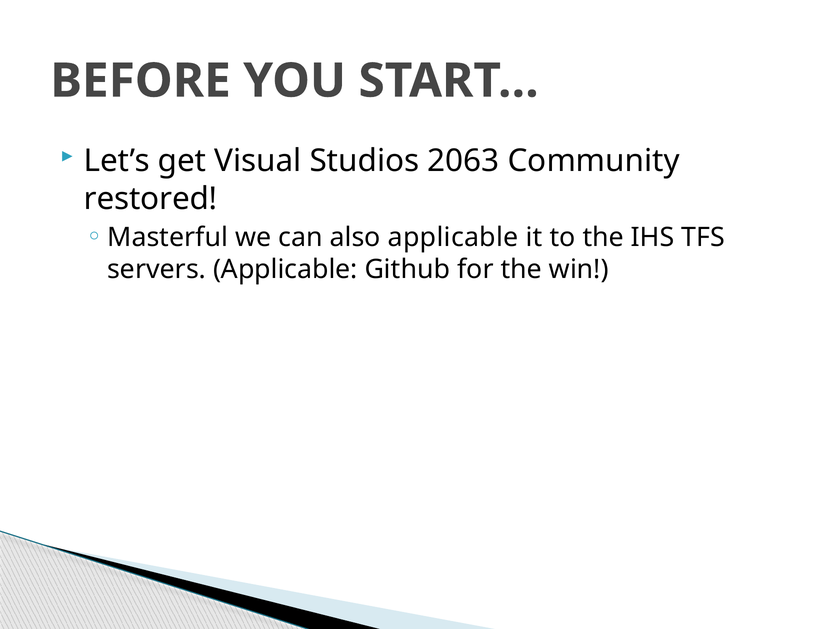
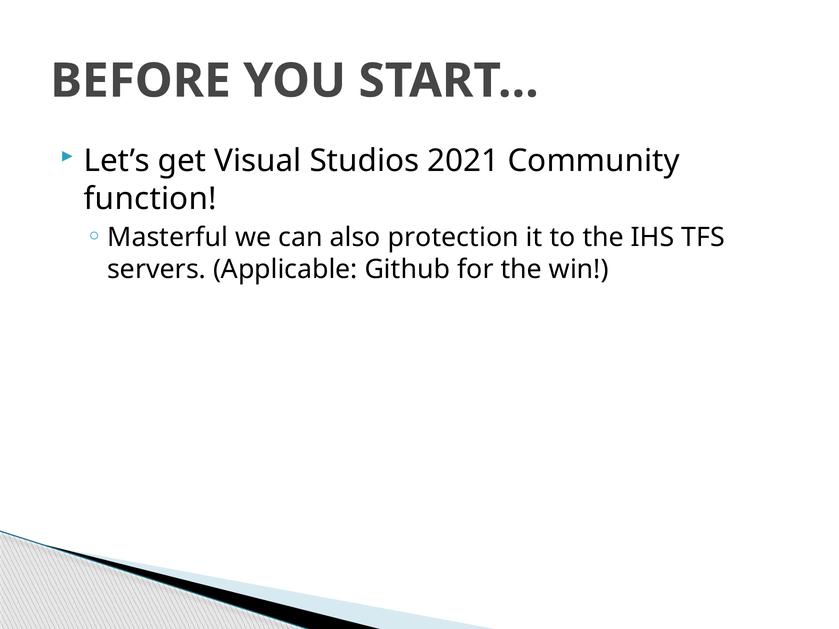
2063: 2063 -> 2021
restored: restored -> function
also applicable: applicable -> protection
